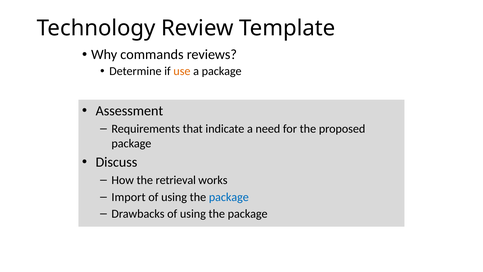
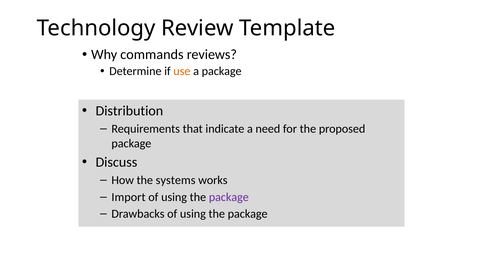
Assessment: Assessment -> Distribution
retrieval: retrieval -> systems
package at (229, 197) colour: blue -> purple
